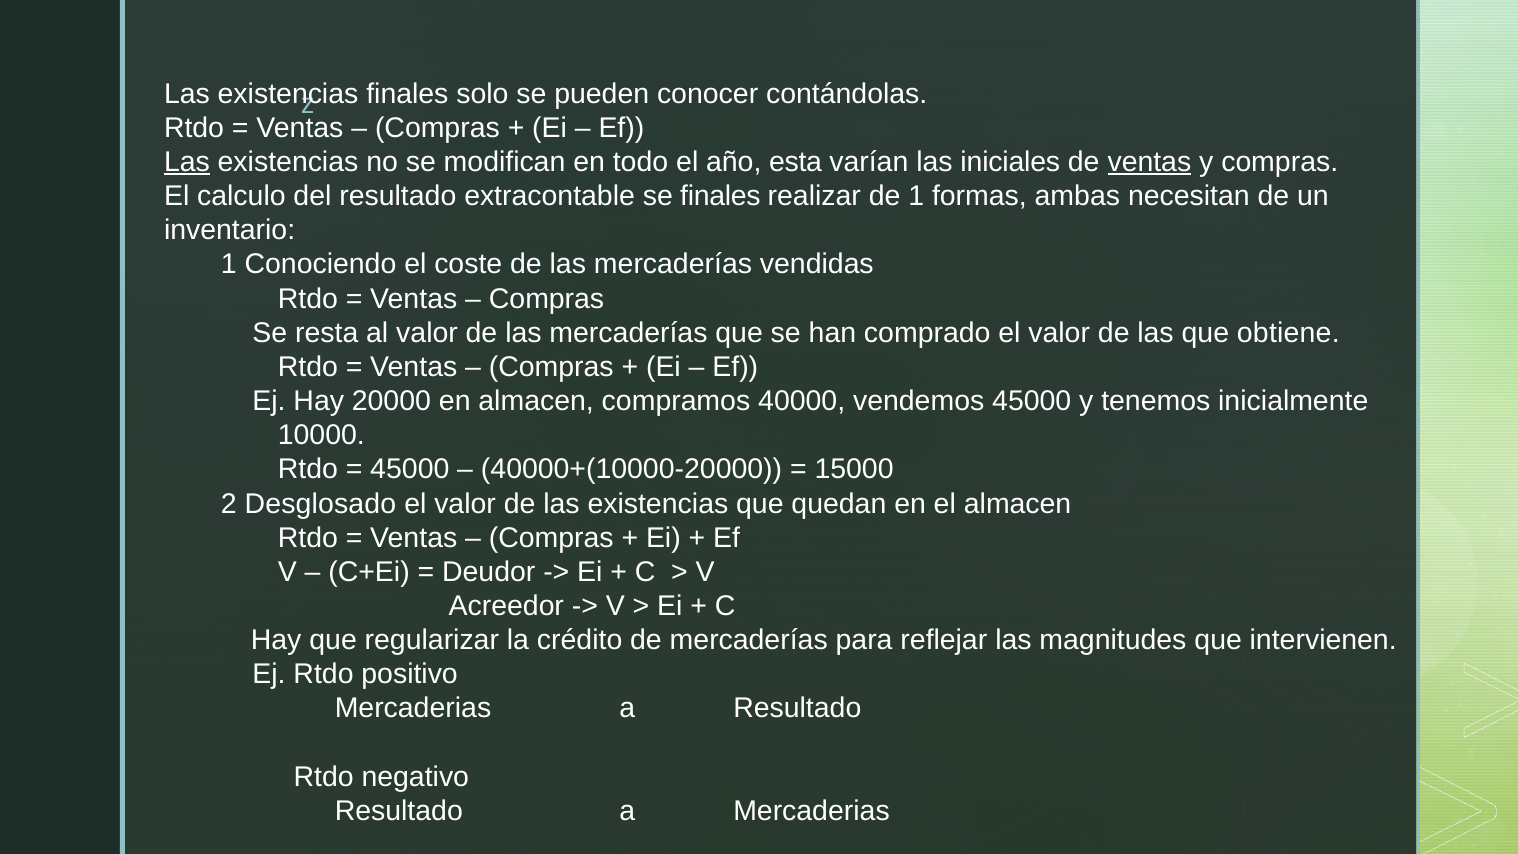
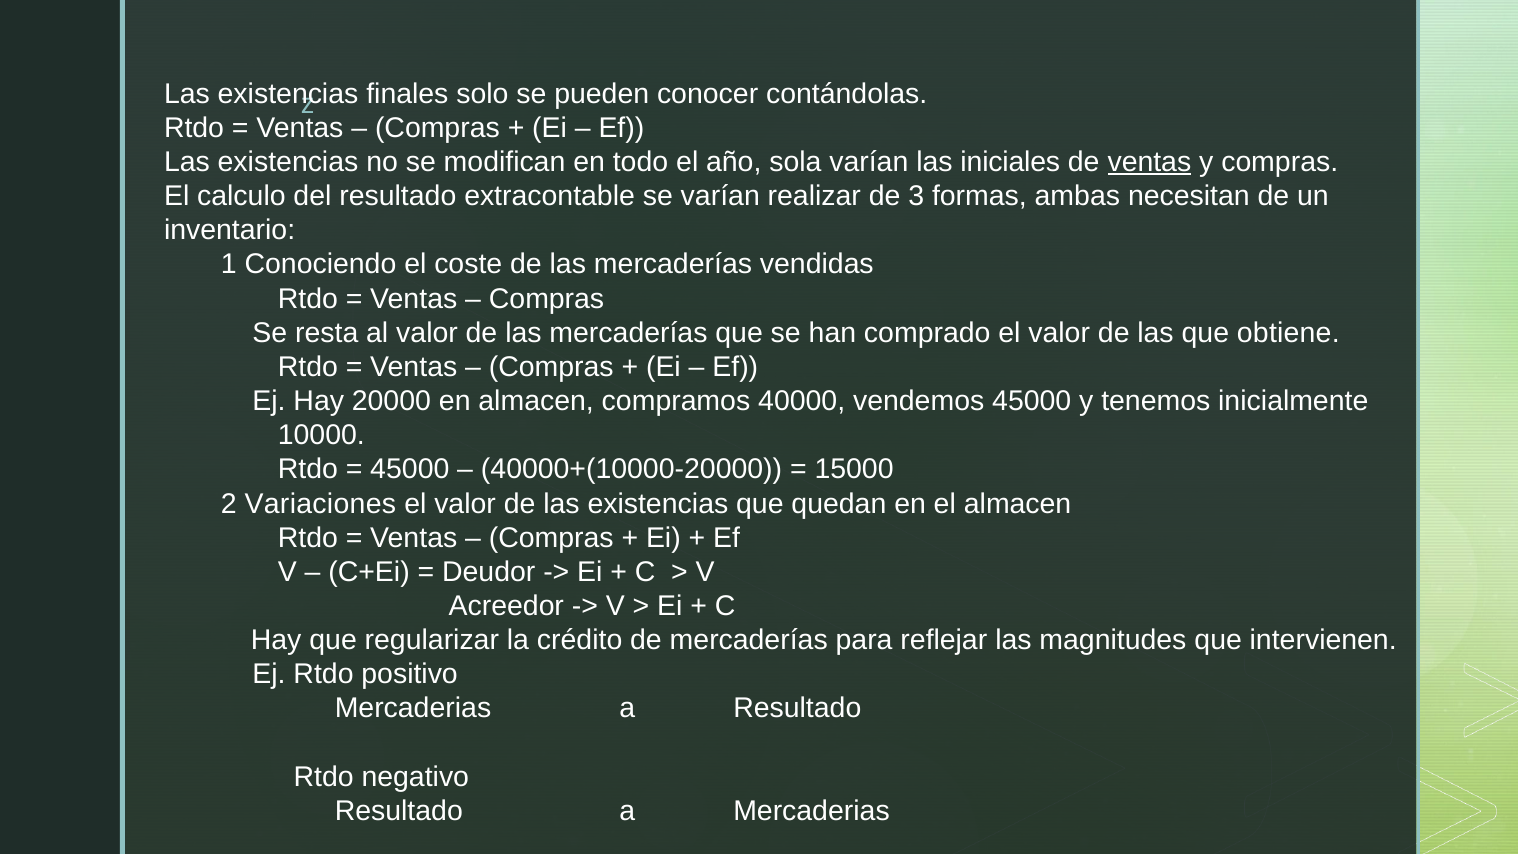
Las at (187, 162) underline: present -> none
esta: esta -> sola
se finales: finales -> varían
de 1: 1 -> 3
Desglosado: Desglosado -> Variaciones
